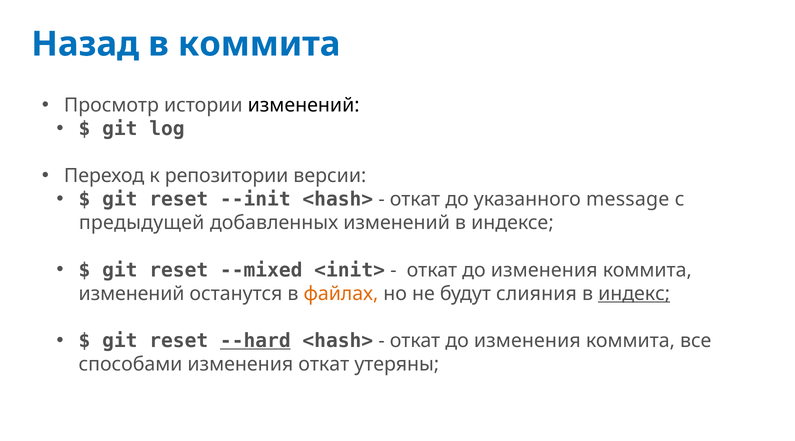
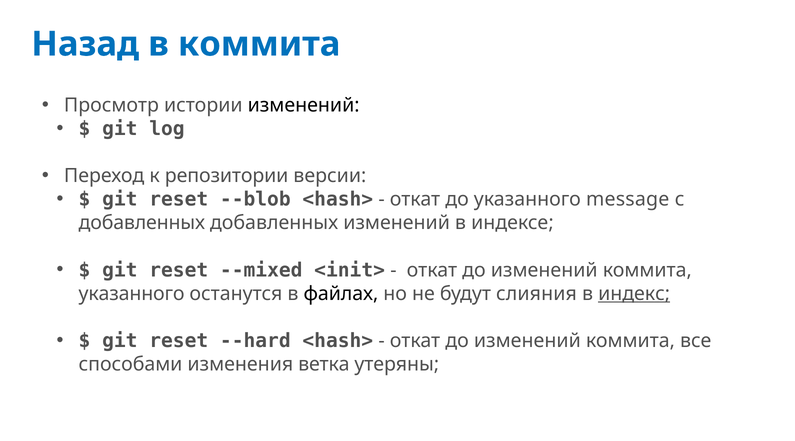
--init: --init -> --blob
предыдущей at (142, 223): предыдущей -> добавленных
изменения at (544, 270): изменения -> изменений
изменений at (132, 293): изменений -> указанного
файлах colour: orange -> black
--hard underline: present -> none
изменения at (527, 340): изменения -> изменений
изменения откат: откат -> ветка
